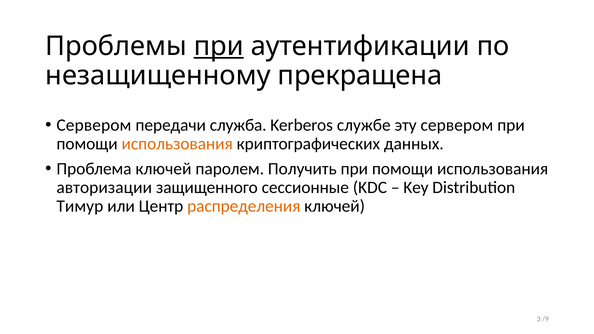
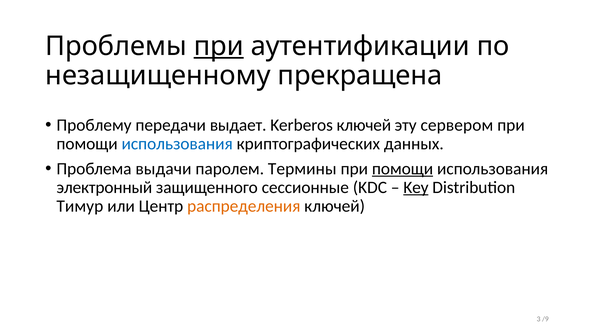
Сервером at (94, 125): Сервером -> Проблему
служба: служба -> выдает
Kerberos службе: службе -> ключей
использования at (177, 144) colour: orange -> blue
Проблема ключей: ключей -> выдачи
Получить: Получить -> Термины
помощи at (403, 169) underline: none -> present
авторизации: авторизации -> электронный
Key underline: none -> present
